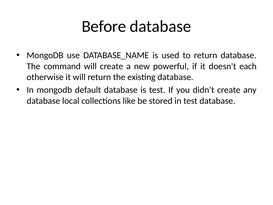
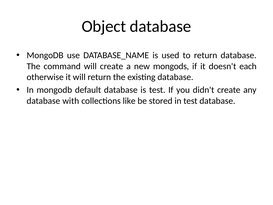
Before: Before -> Object
powerful: powerful -> mongods
local: local -> with
